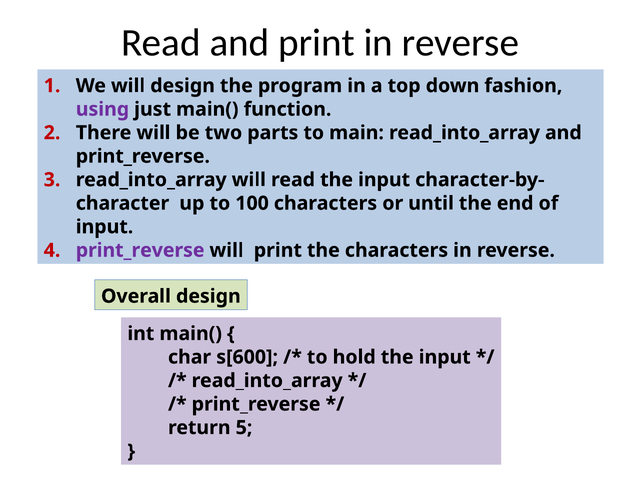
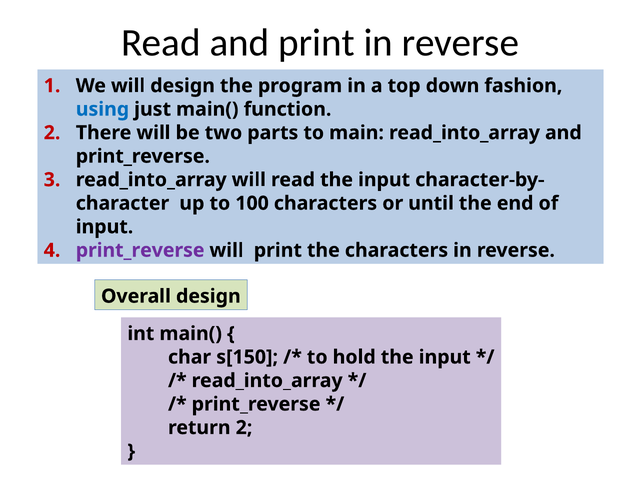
using colour: purple -> blue
s[600: s[600 -> s[150
return 5: 5 -> 2
